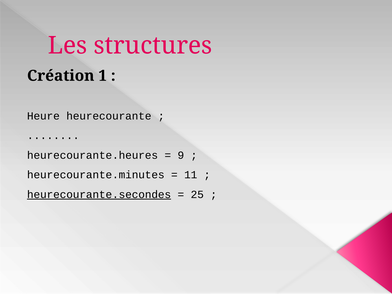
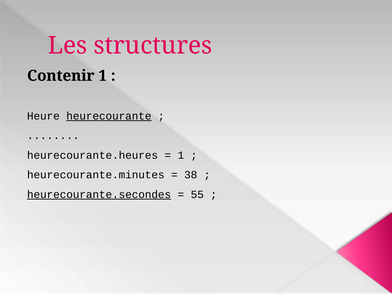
Création: Création -> Contenir
heurecourante underline: none -> present
9 at (181, 155): 9 -> 1
11: 11 -> 38
25: 25 -> 55
